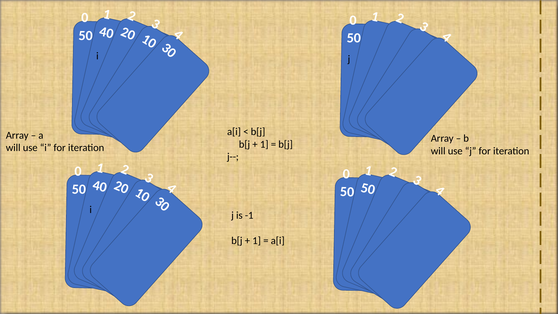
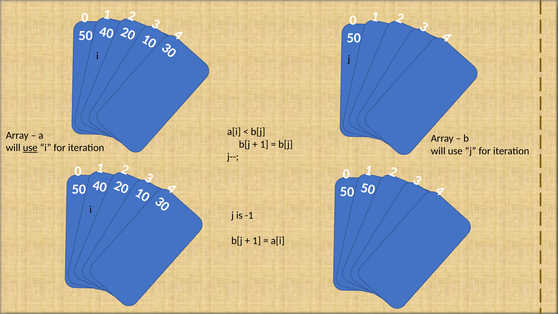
use at (30, 148) underline: none -> present
